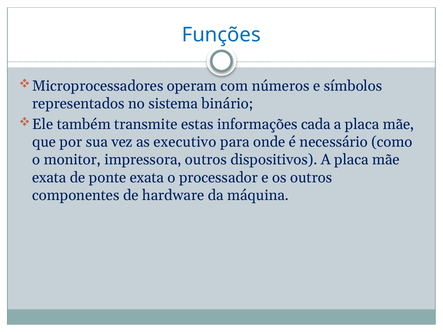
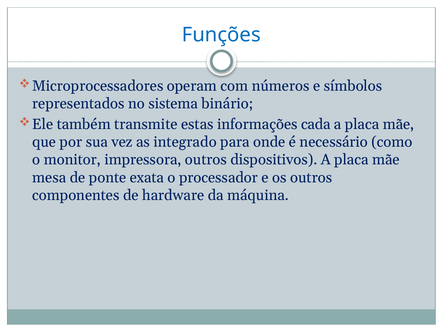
executivo: executivo -> integrado
exata at (49, 178): exata -> mesa
